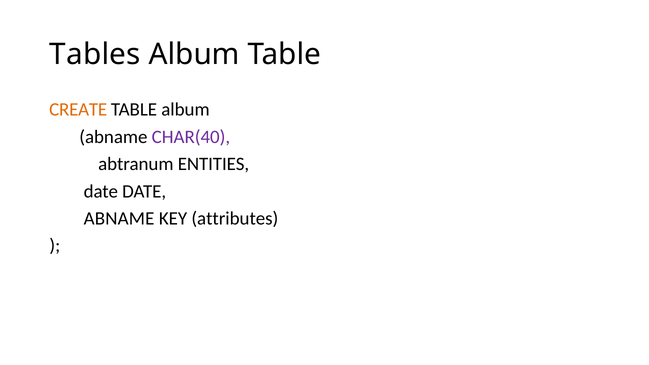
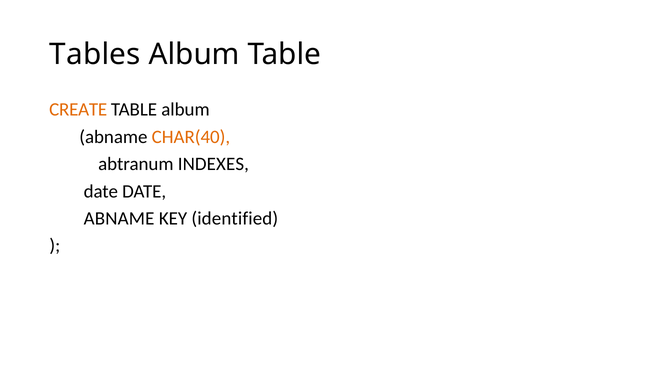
CHAR(40 colour: purple -> orange
ENTITIES: ENTITIES -> INDEXES
attributes: attributes -> identified
